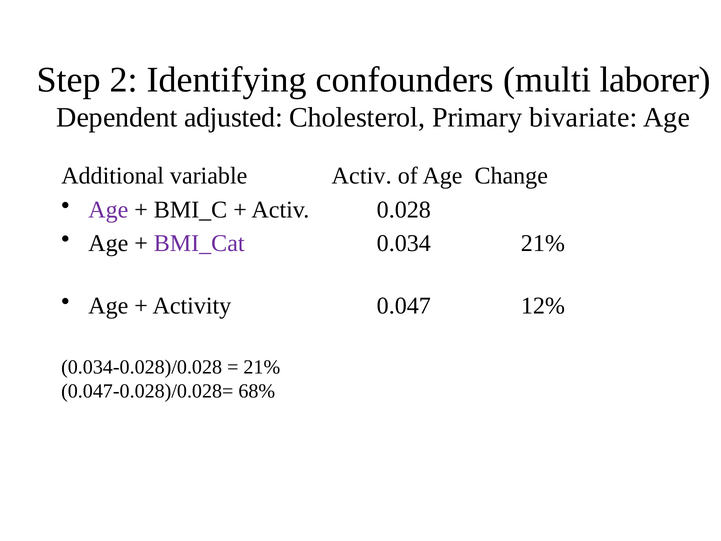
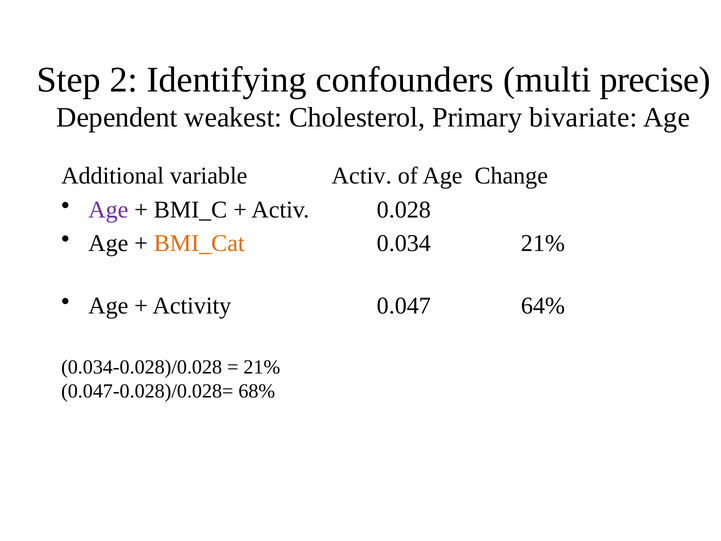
laborer: laborer -> precise
adjusted: adjusted -> weakest
BMI_Cat colour: purple -> orange
12%: 12% -> 64%
